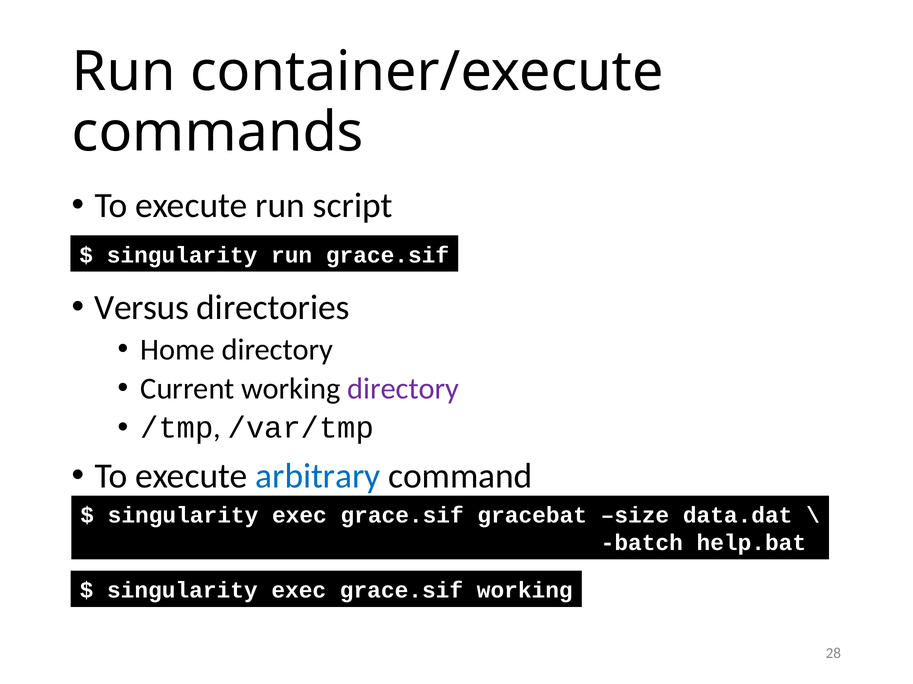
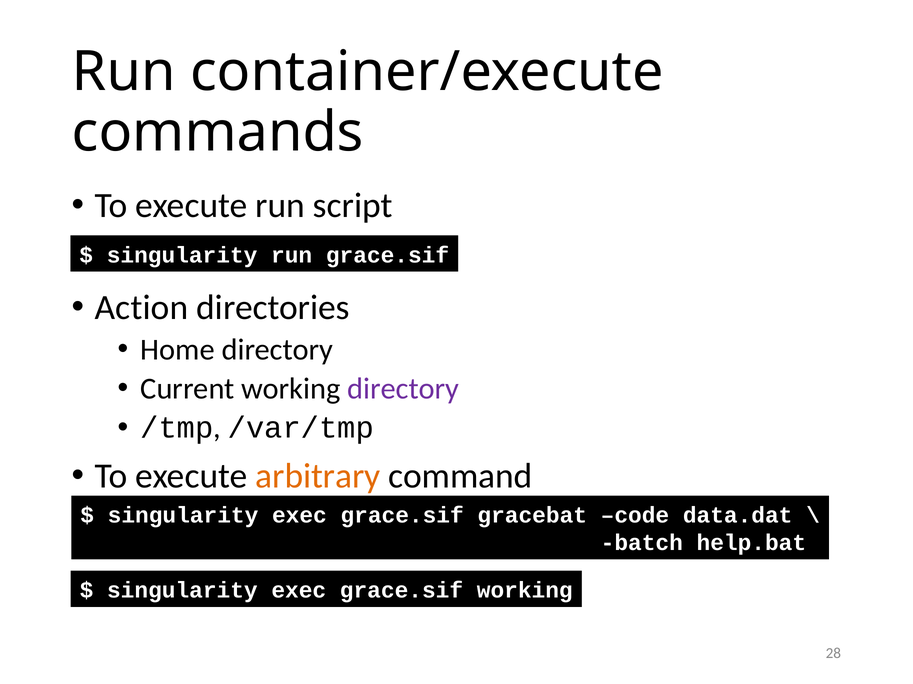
Versus: Versus -> Action
arbitrary colour: blue -> orange
size: size -> code
